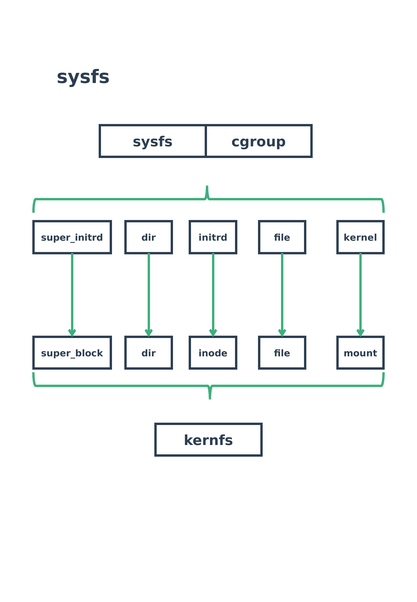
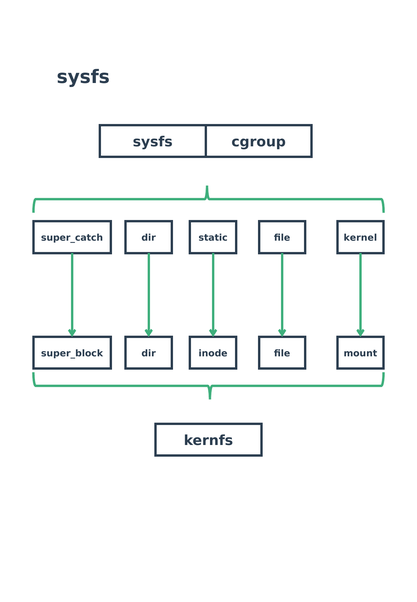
super_initrd: super_initrd -> super_catch
initrd: initrd -> static
